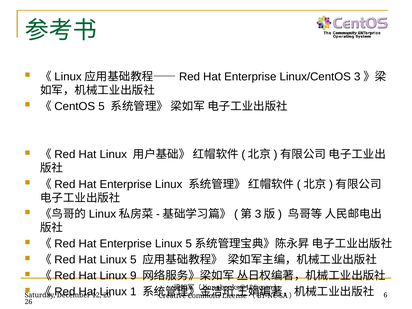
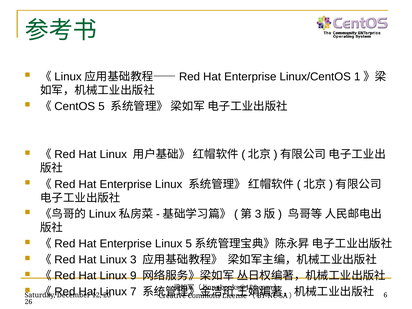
3: 3 -> 1
Hat Linux 5: 5 -> 3
1: 1 -> 7
